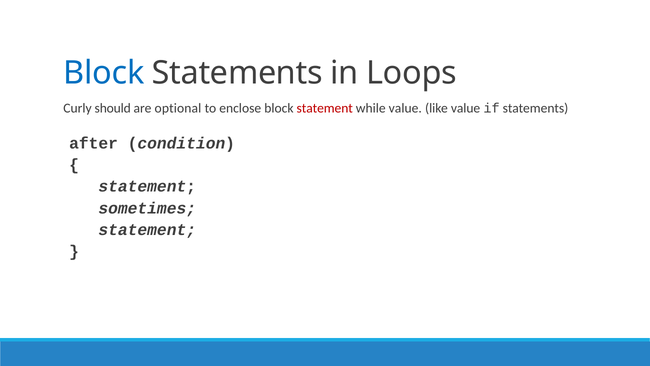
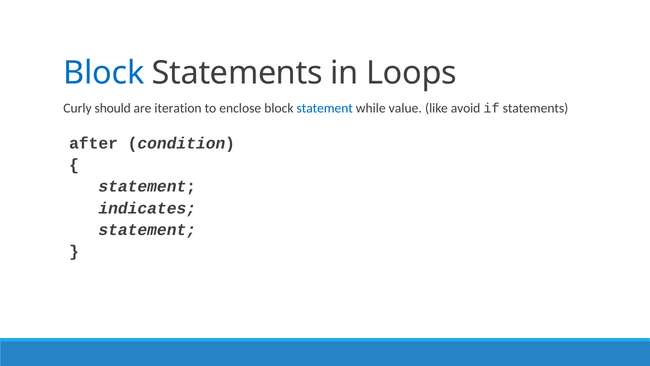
optional: optional -> iteration
statement at (325, 108) colour: red -> blue
like value: value -> avoid
sometimes: sometimes -> indicates
